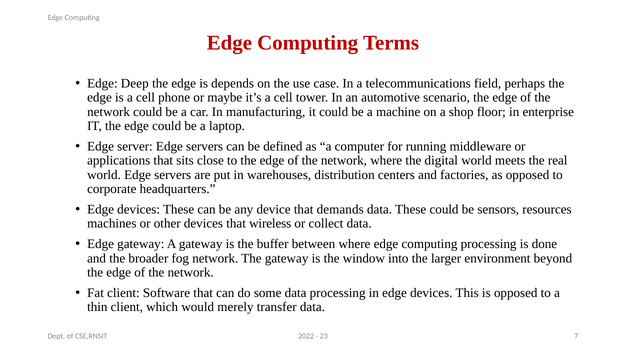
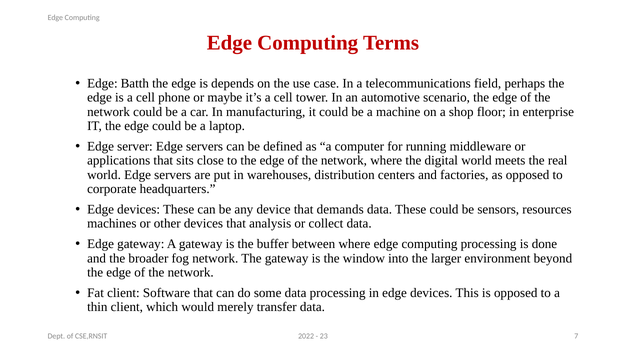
Deep: Deep -> Batth
wireless: wireless -> analysis
